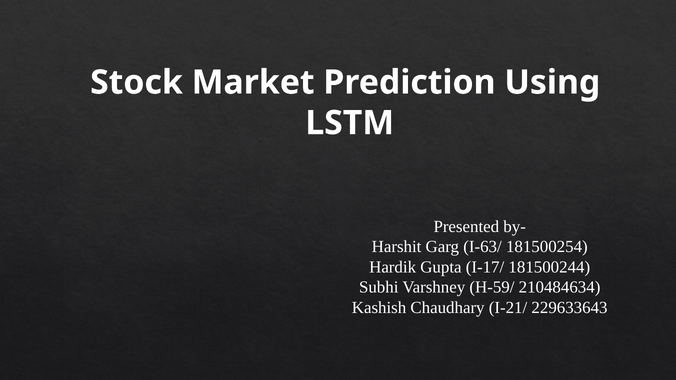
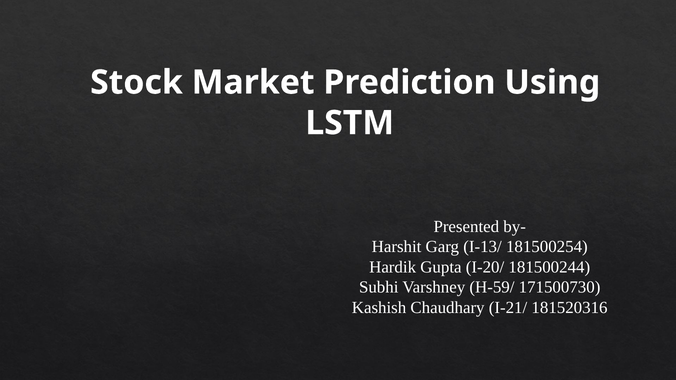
I-63/: I-63/ -> I-13/
I-17/: I-17/ -> I-20/
210484634: 210484634 -> 171500730
229633643: 229633643 -> 181520316
